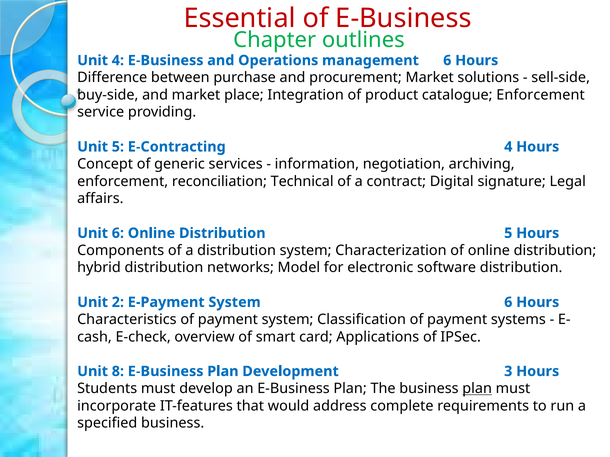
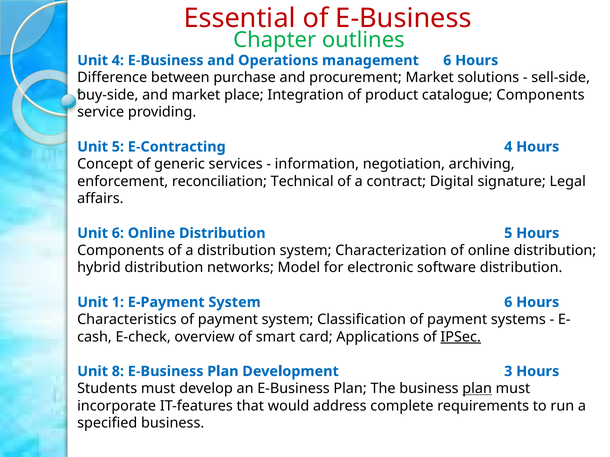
catalogue Enforcement: Enforcement -> Components
2: 2 -> 1
IPSec underline: none -> present
